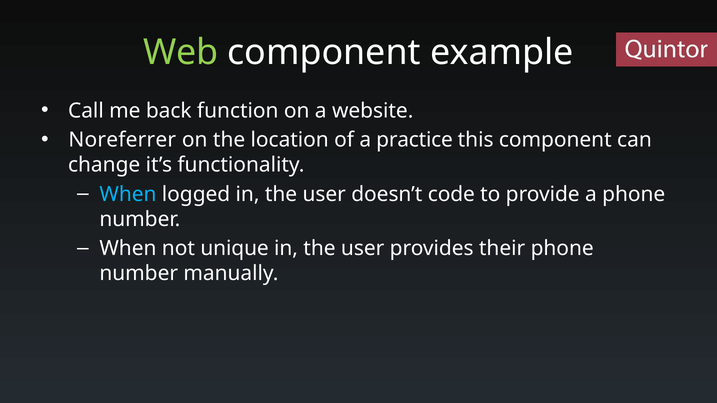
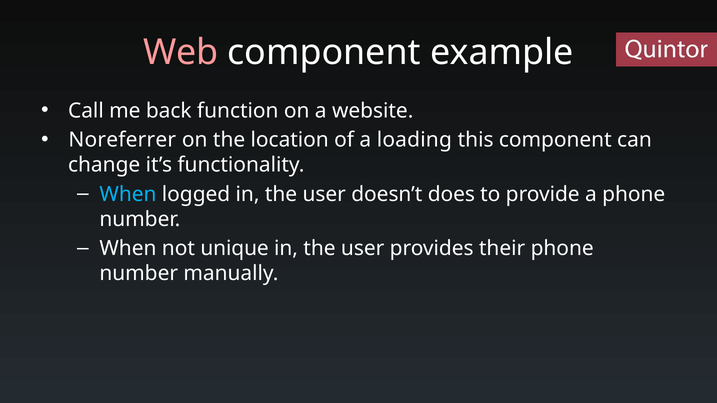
Web colour: light green -> pink
practice: practice -> loading
code: code -> does
